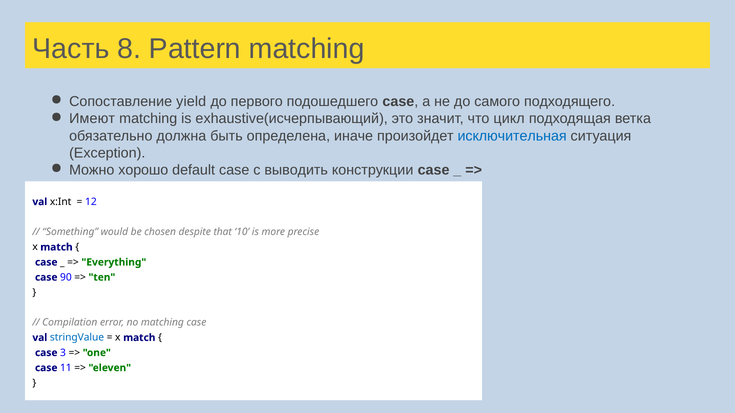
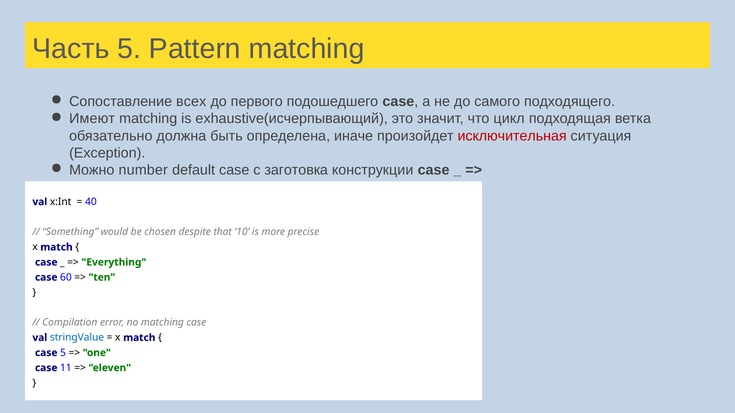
Часть 8: 8 -> 5
yield: yield -> всех
исключительная colour: blue -> red
хорошо: хорошо -> number
выводить: выводить -> заготовка
12: 12 -> 40
90: 90 -> 60
case 3: 3 -> 5
